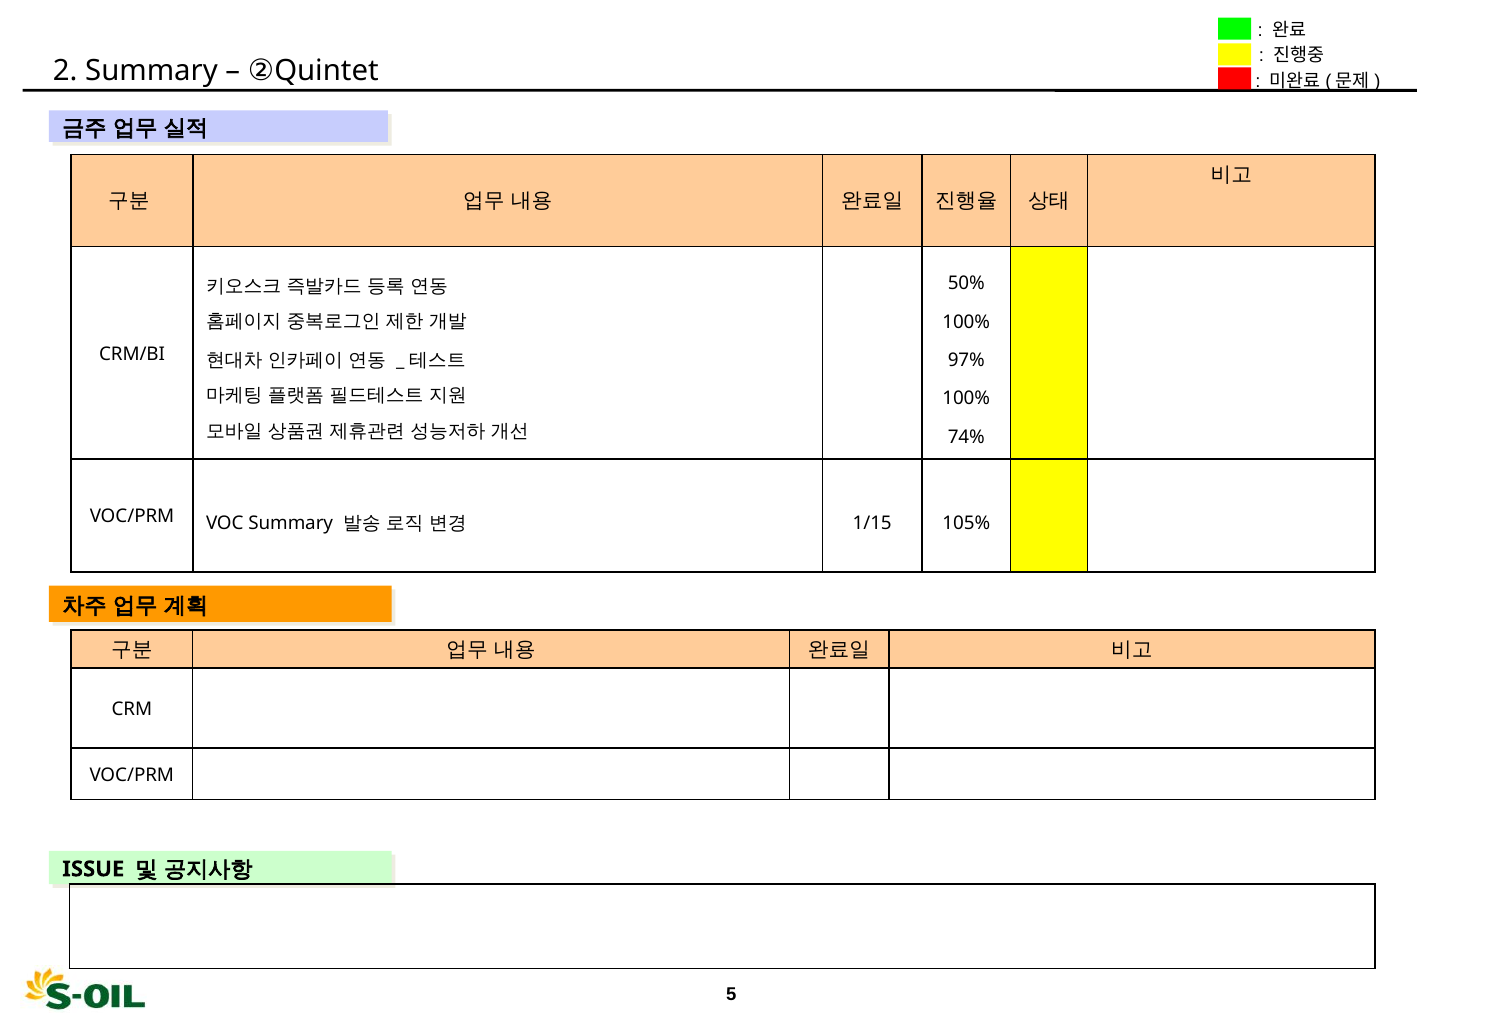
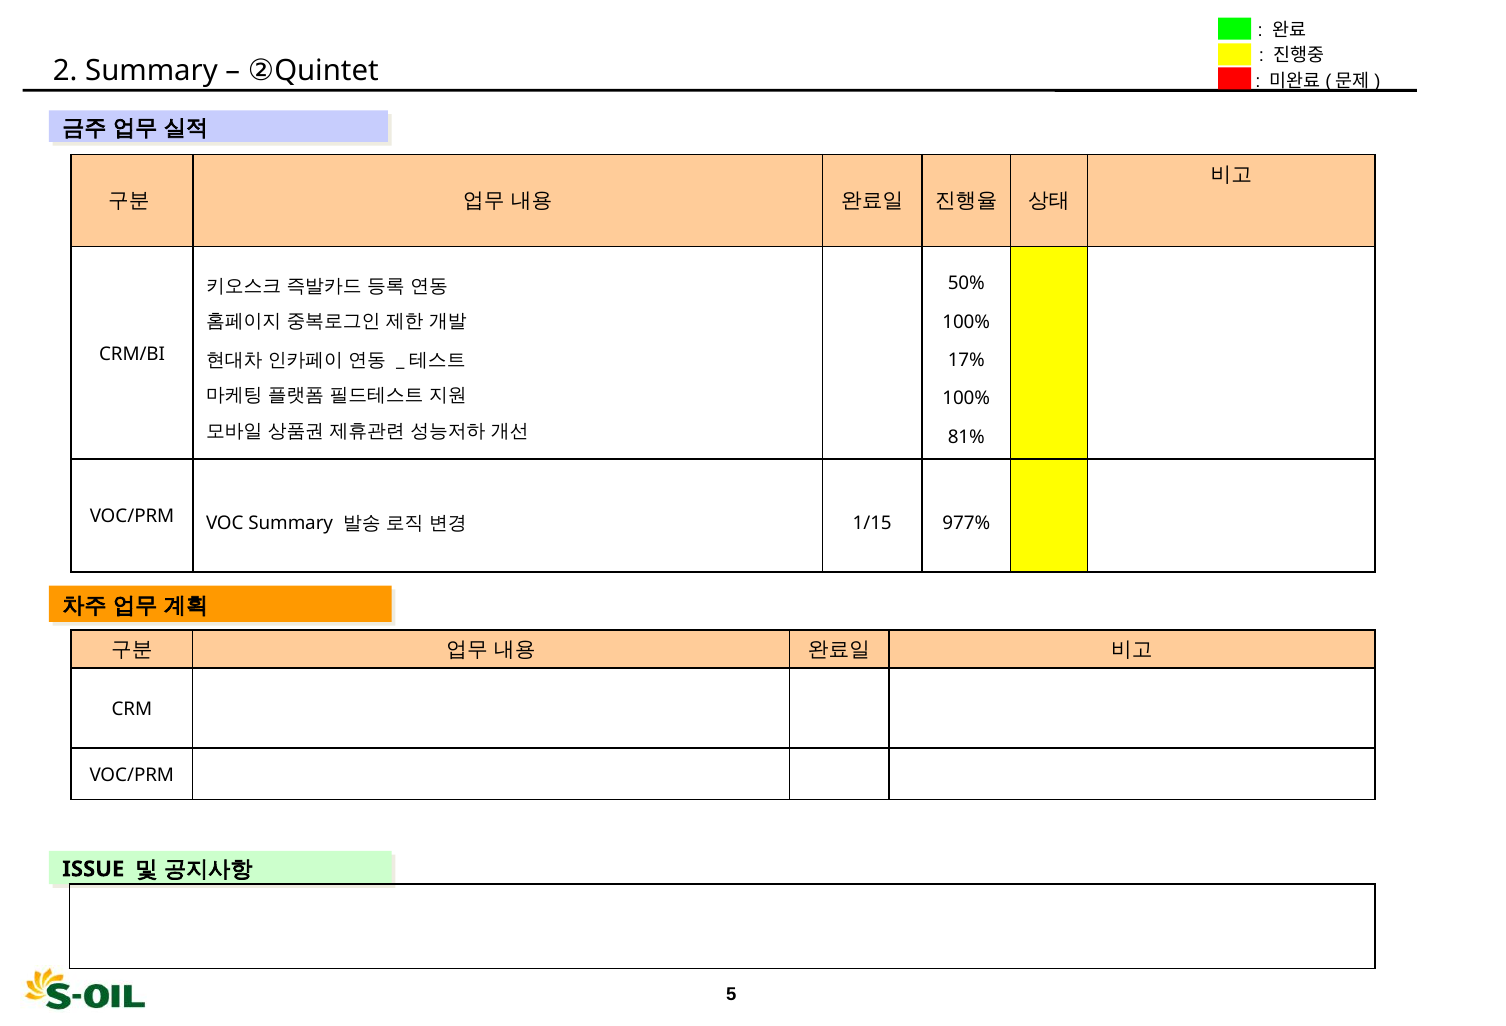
97%: 97% -> 17%
74%: 74% -> 81%
105%: 105% -> 977%
